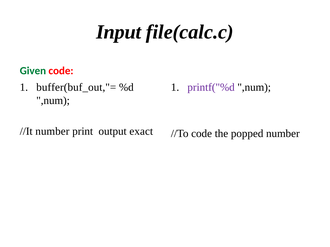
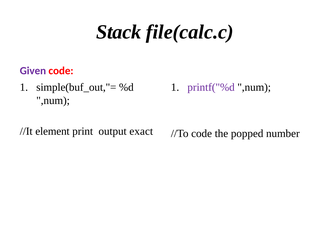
Input: Input -> Stack
Given colour: green -> purple
buffer(buf_out,"=: buffer(buf_out,"= -> simple(buf_out,"=
//It number: number -> element
